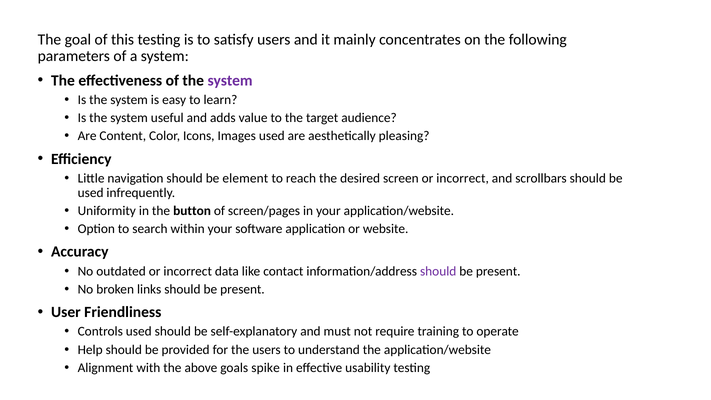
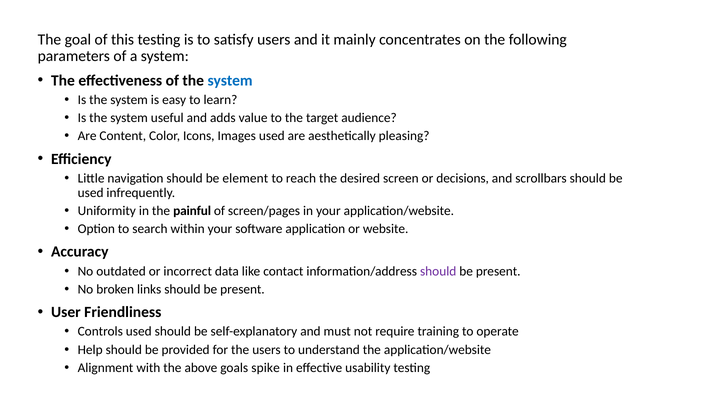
system at (230, 80) colour: purple -> blue
screen or incorrect: incorrect -> decisions
button: button -> painful
